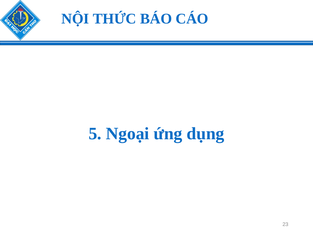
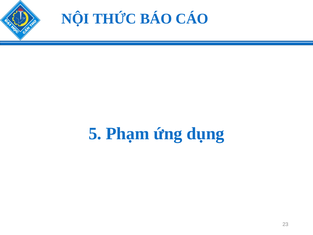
Ngoại: Ngoại -> Phạm
